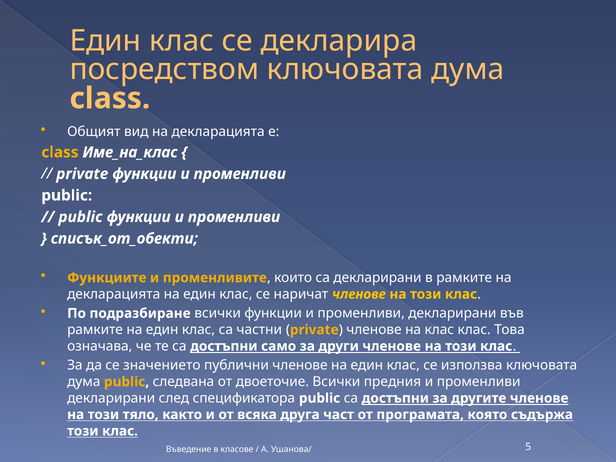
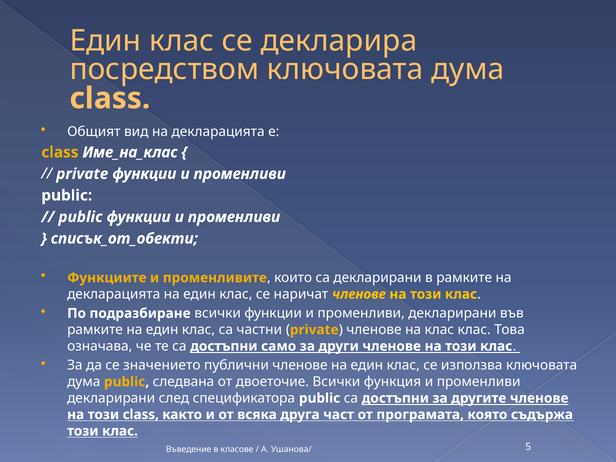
предния: предния -> функция
този тяло: тяло -> class
